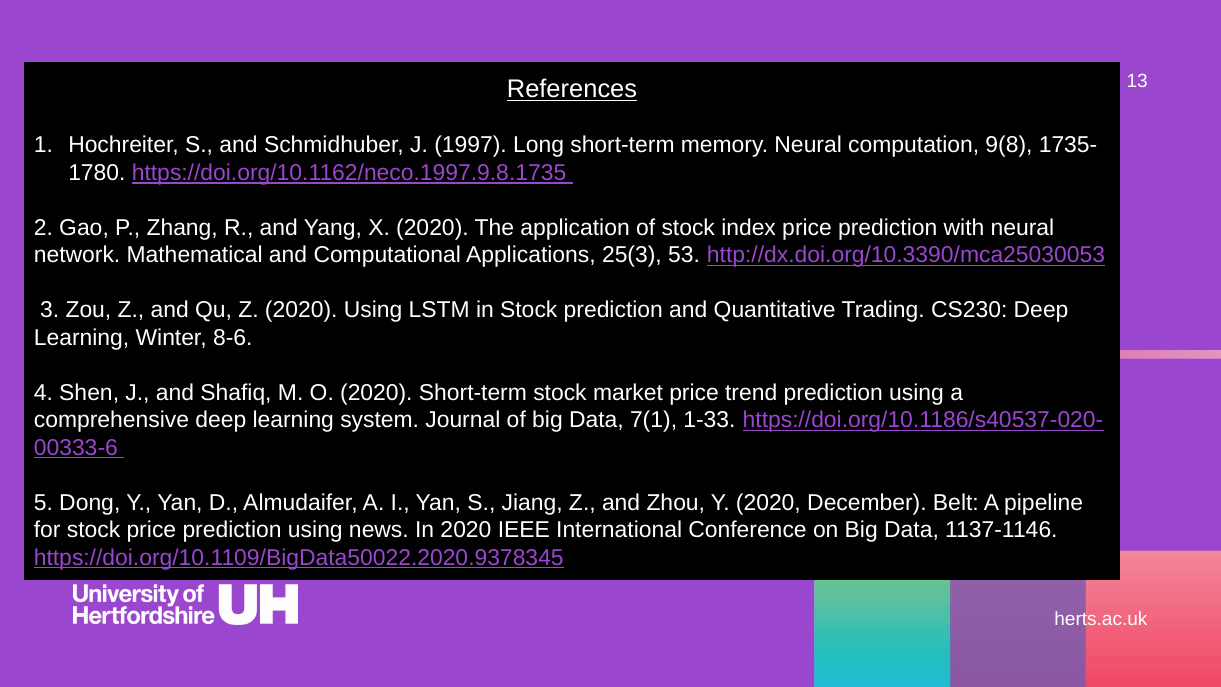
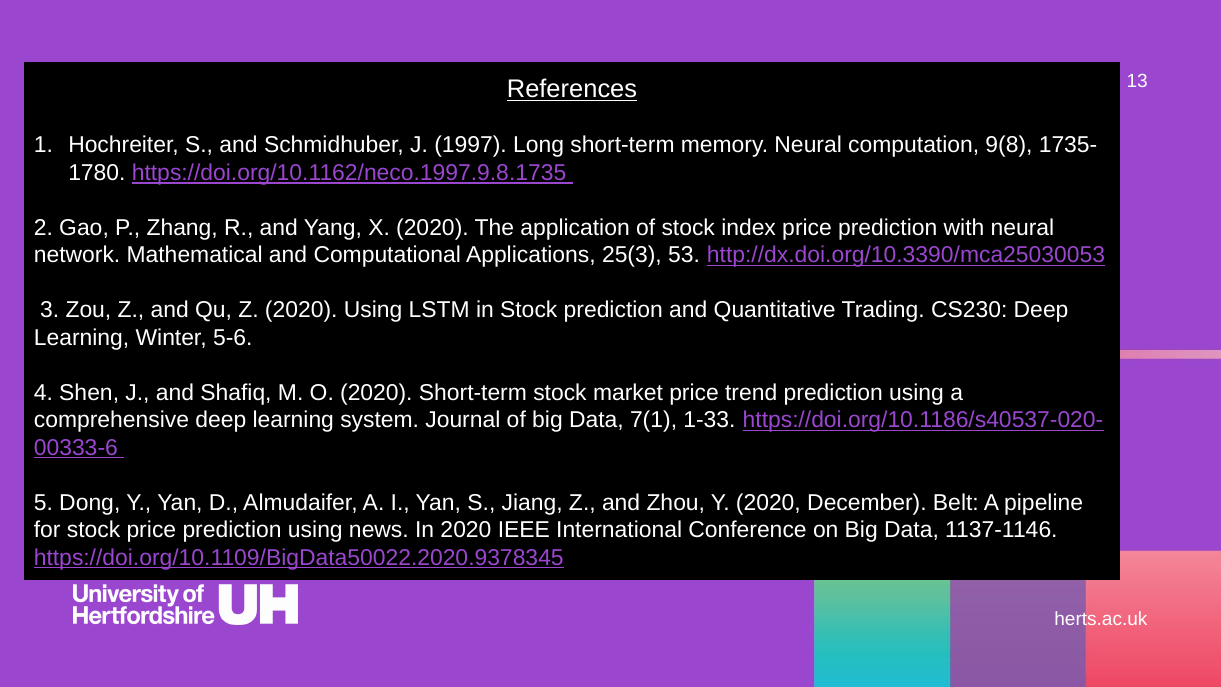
8-6: 8-6 -> 5-6
